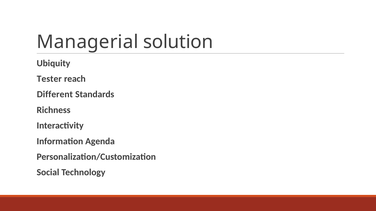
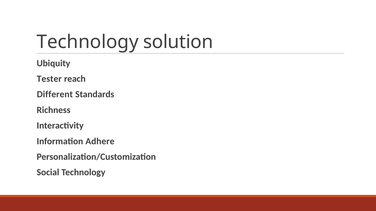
Managerial at (88, 42): Managerial -> Technology
Agenda: Agenda -> Adhere
